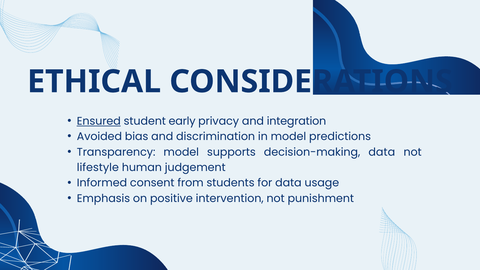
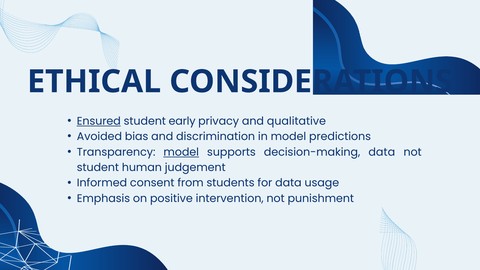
integration: integration -> qualitative
model at (181, 152) underline: none -> present
lifestyle at (98, 168): lifestyle -> student
